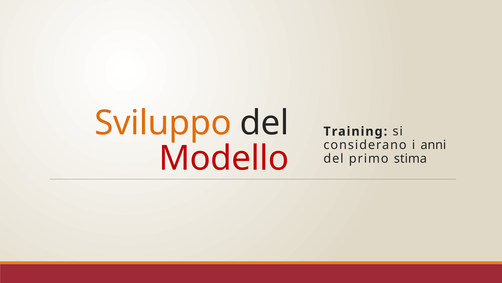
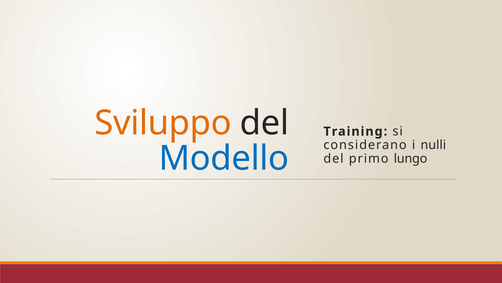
anni: anni -> nulli
Modello colour: red -> blue
stima: stima -> lungo
